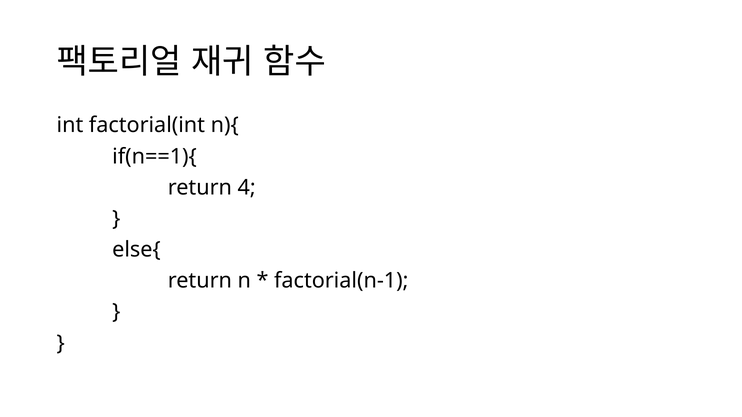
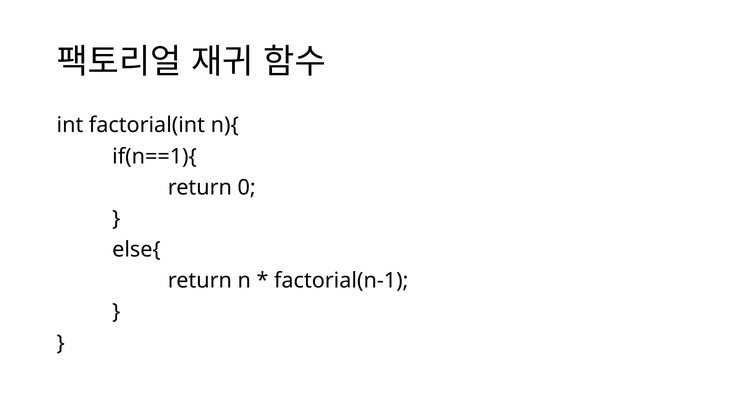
4: 4 -> 0
